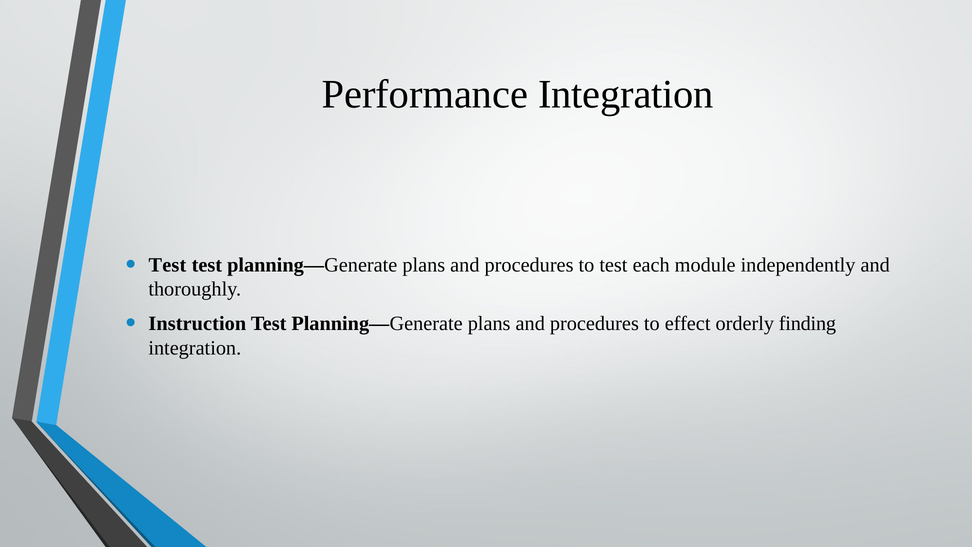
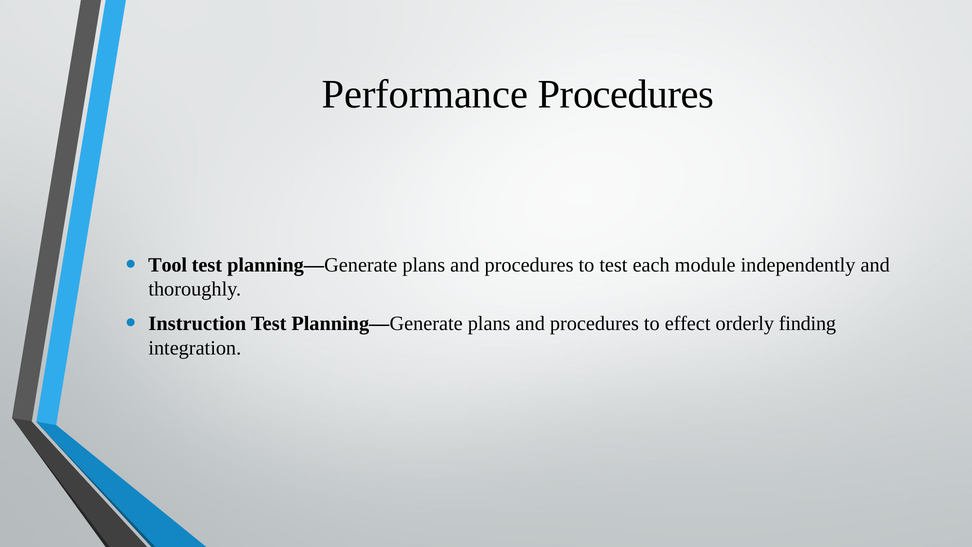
Performance Integration: Integration -> Procedures
Test at (167, 265): Test -> Tool
